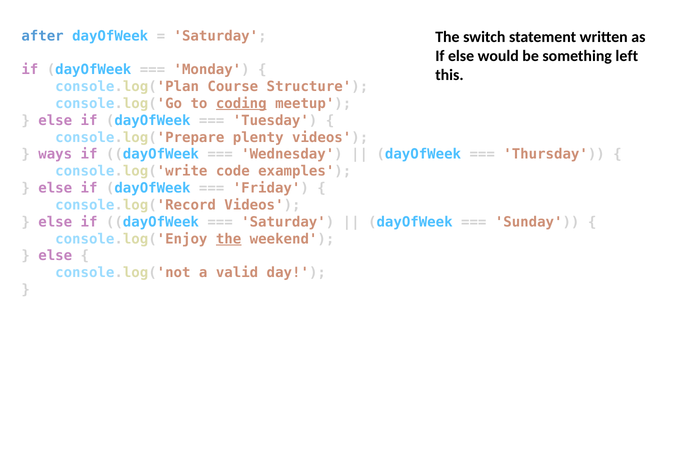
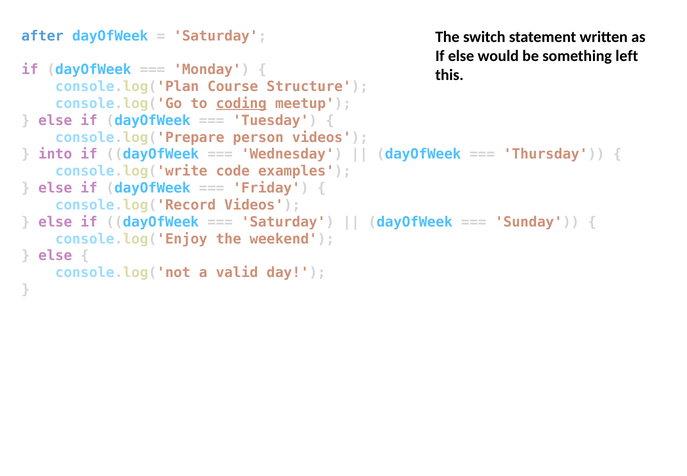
plenty: plenty -> person
ways: ways -> into
the at (229, 239) underline: present -> none
